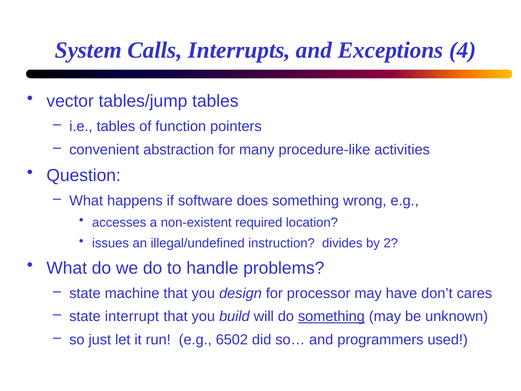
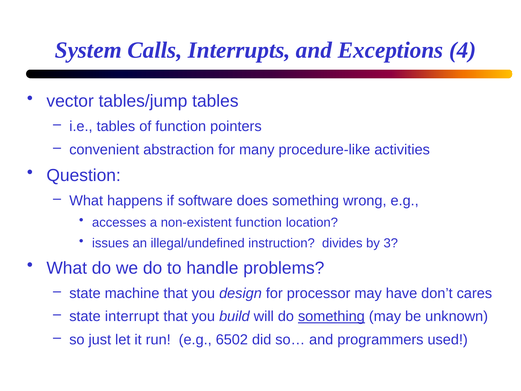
non-existent required: required -> function
2: 2 -> 3
